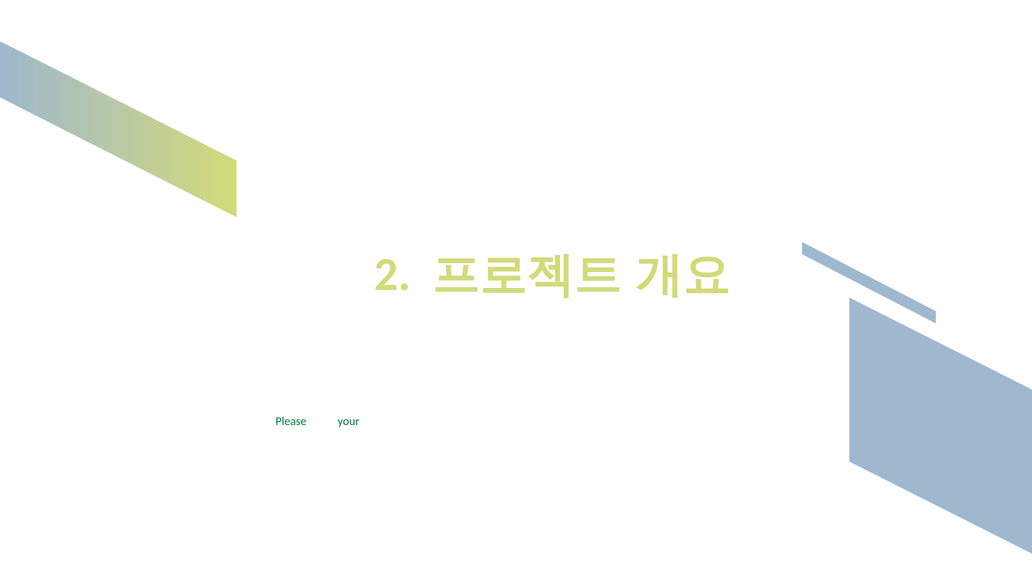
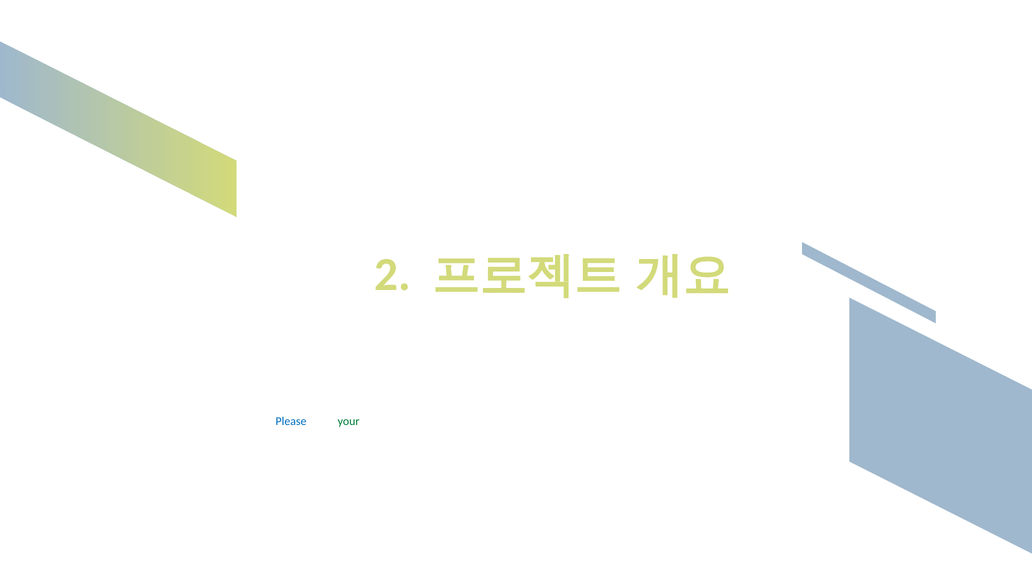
Please colour: green -> blue
